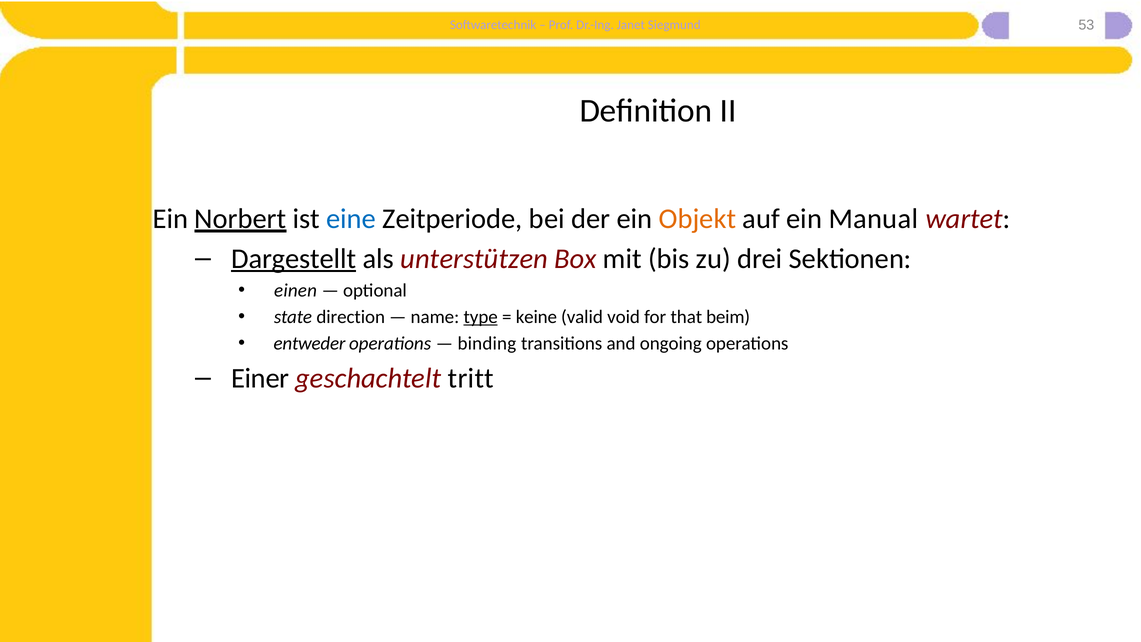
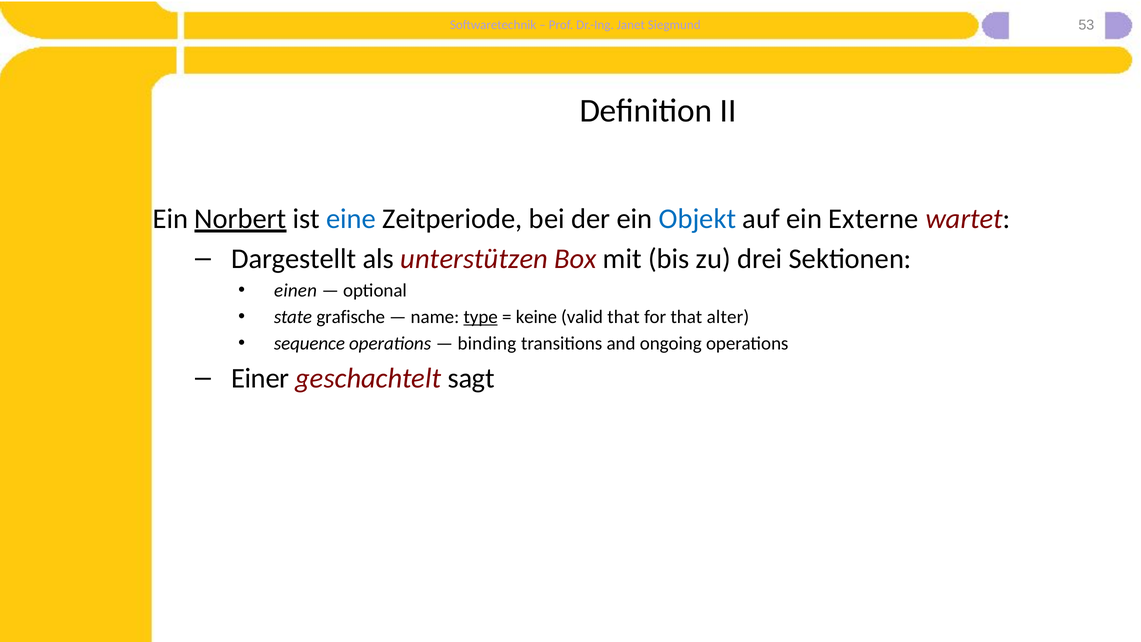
Objekt colour: orange -> blue
Manual: Manual -> Externe
Dargestellt underline: present -> none
direction: direction -> grafische
valid void: void -> that
beim: beim -> alter
entweder: entweder -> sequence
tritt: tritt -> sagt
